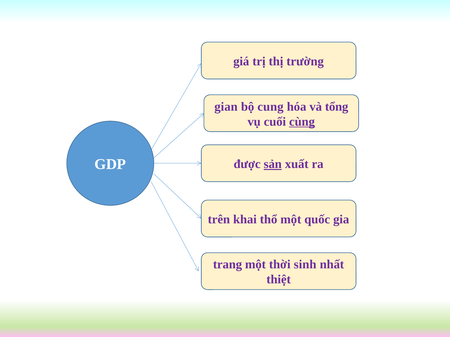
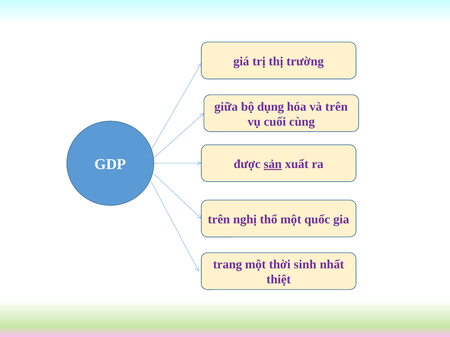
gian: gian -> giữa
cung: cung -> dụng
và tổng: tổng -> trên
cùng underline: present -> none
khai: khai -> nghị
